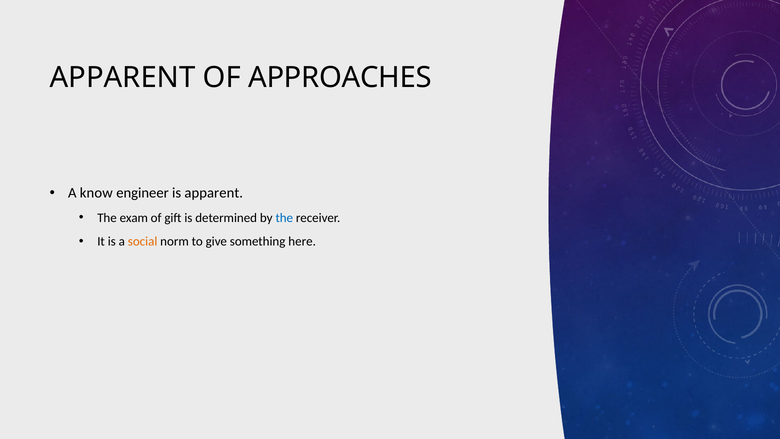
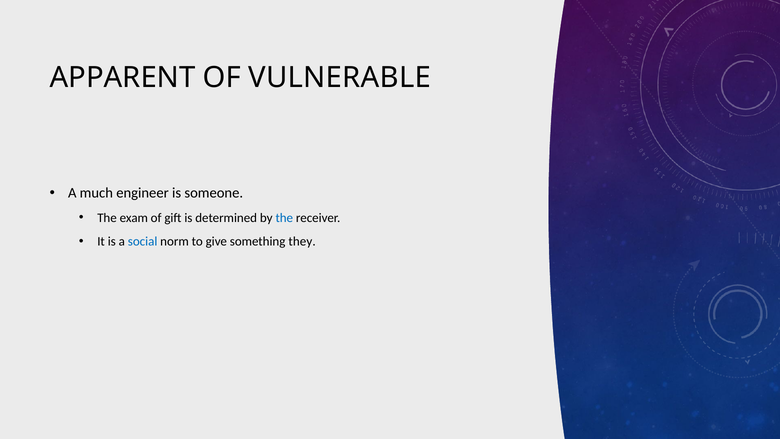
APPROACHES: APPROACHES -> VULNERABLE
know: know -> much
is apparent: apparent -> someone
social colour: orange -> blue
here: here -> they
